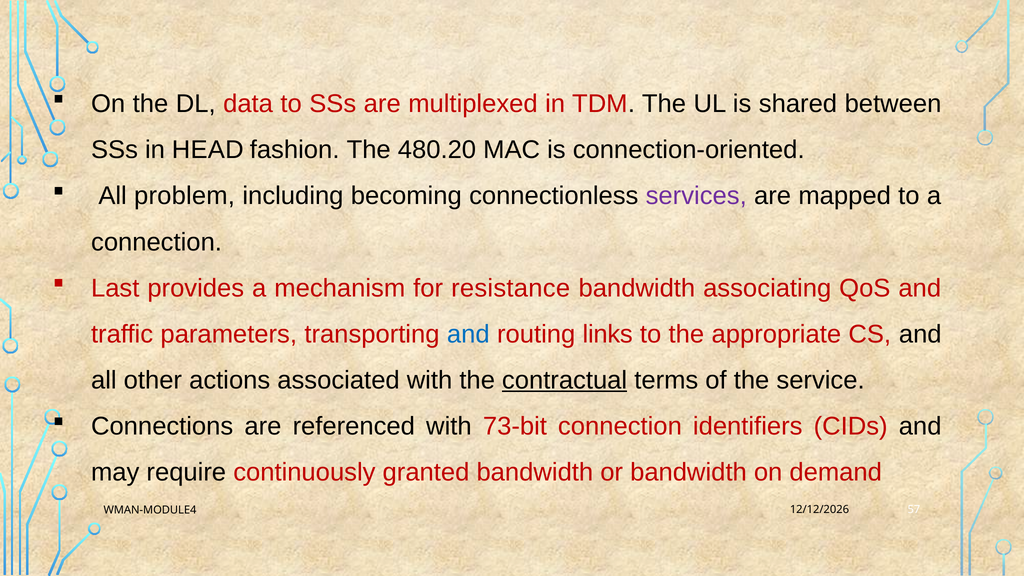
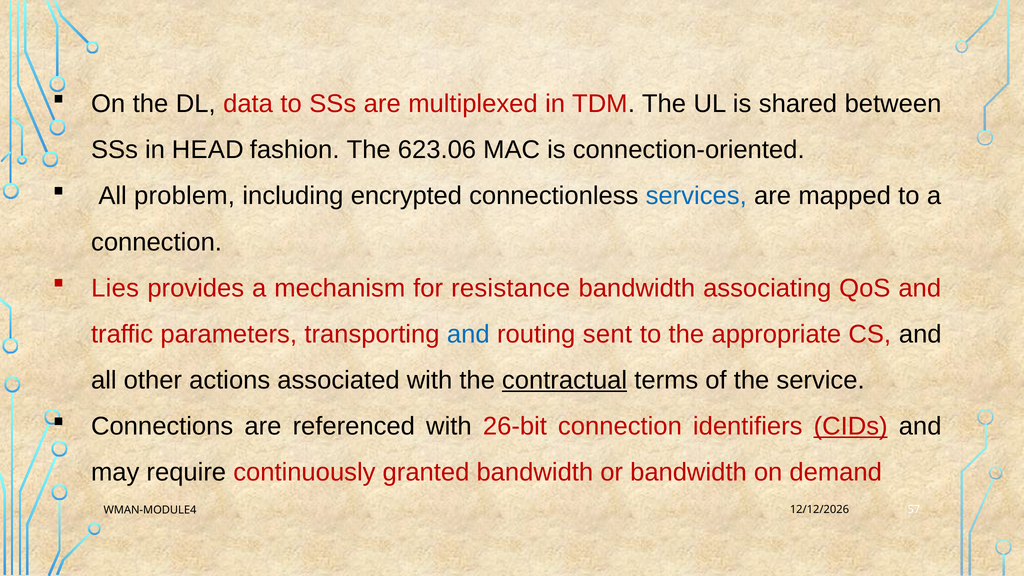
480.20: 480.20 -> 623.06
becoming: becoming -> encrypted
services colour: purple -> blue
Last: Last -> Lies
links: links -> sent
73-bit: 73-bit -> 26-bit
CIDs underline: none -> present
